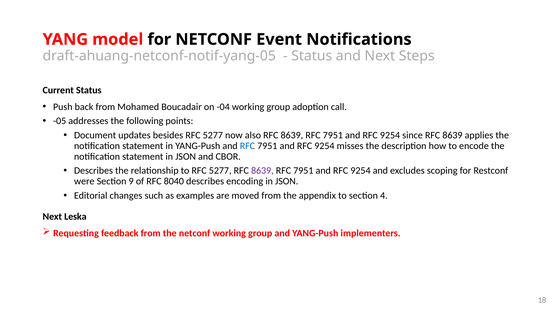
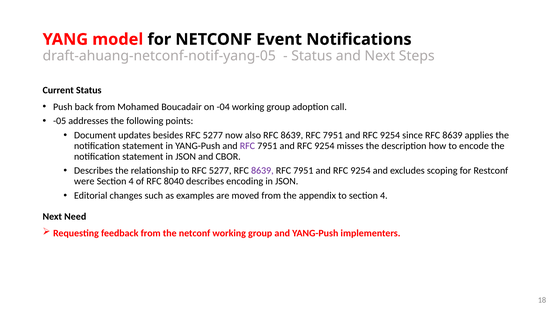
RFC at (247, 146) colour: blue -> purple
9 at (131, 182): 9 -> 4
Leska: Leska -> Need
